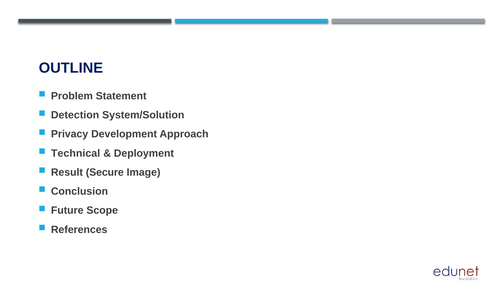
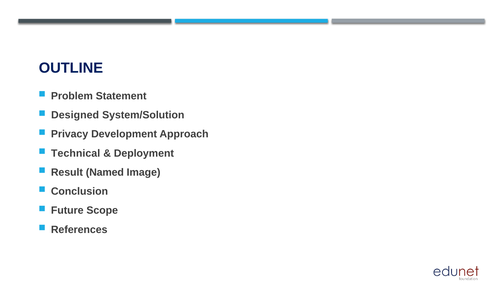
Detection: Detection -> Designed
Secure: Secure -> Named
